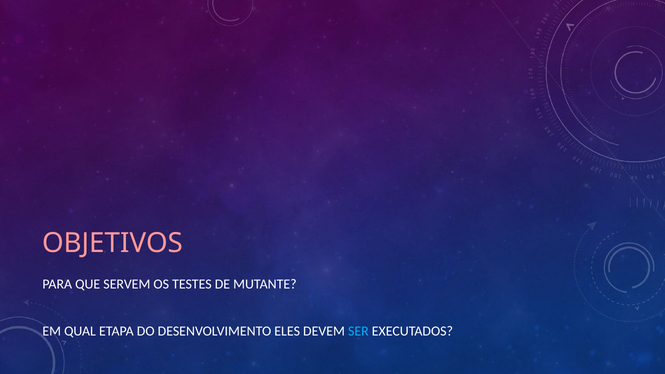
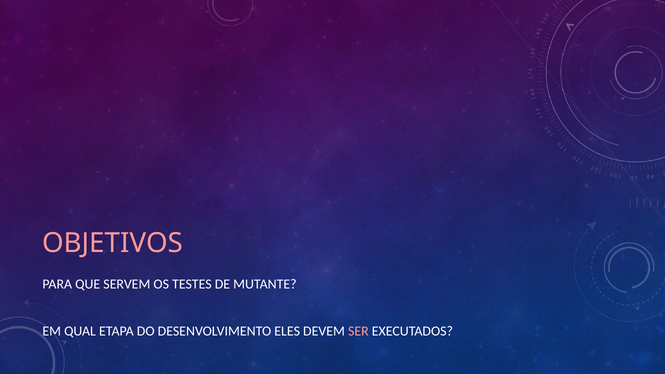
SER colour: light blue -> pink
